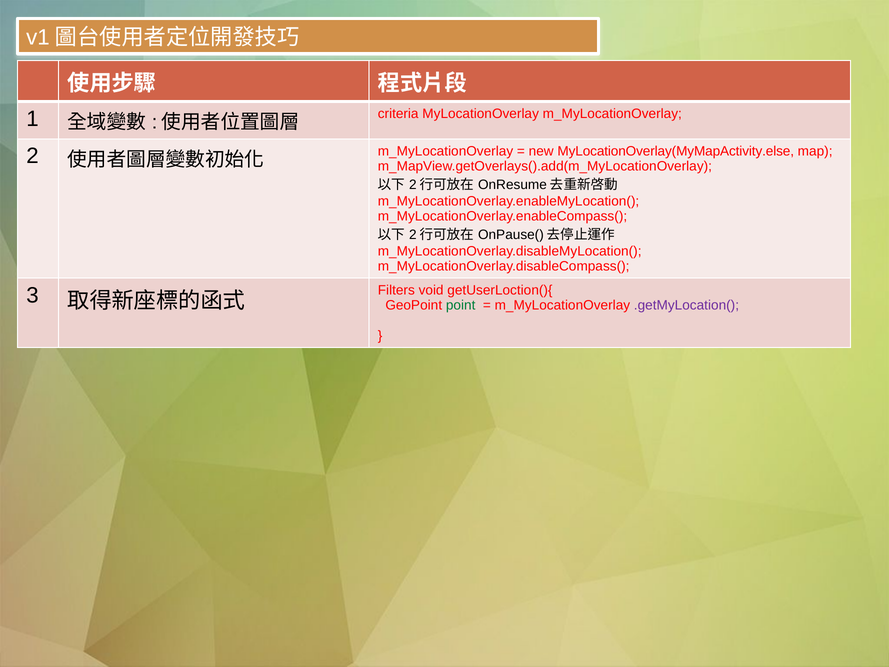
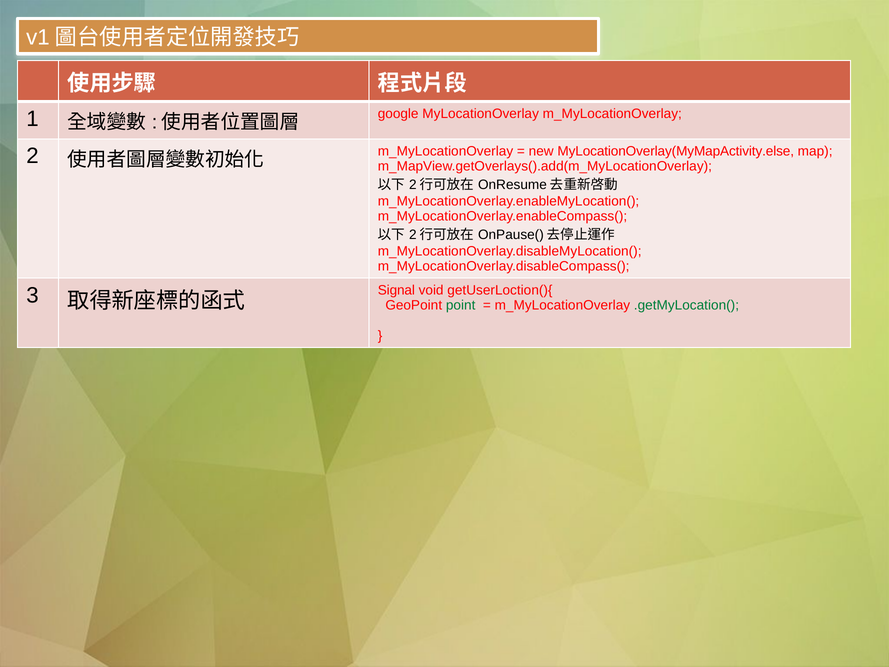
criteria: criteria -> google
Filters: Filters -> Signal
.getMyLocation( colour: purple -> green
